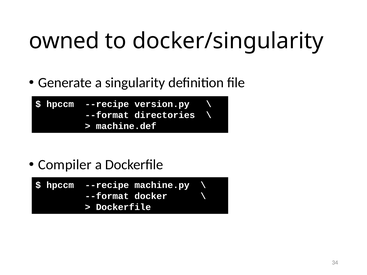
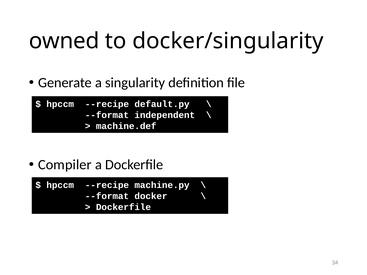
version.py: version.py -> default.py
directories: directories -> independent
